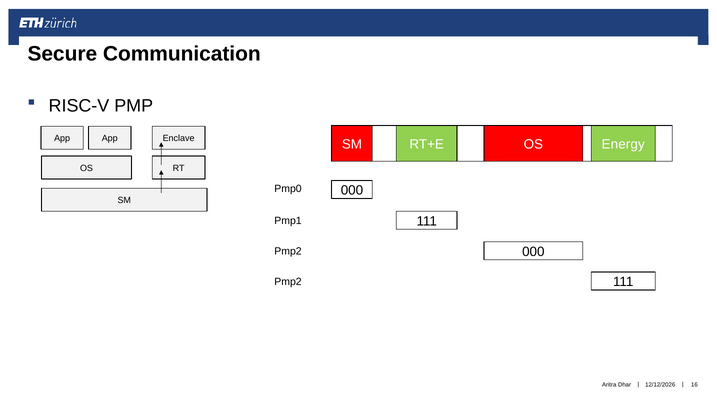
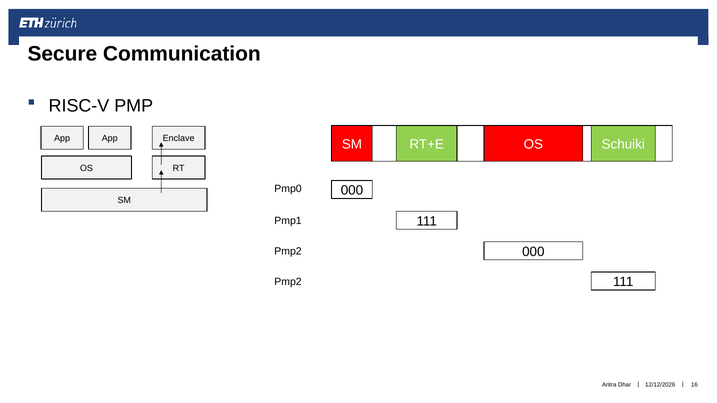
Energy: Energy -> Schuiki
